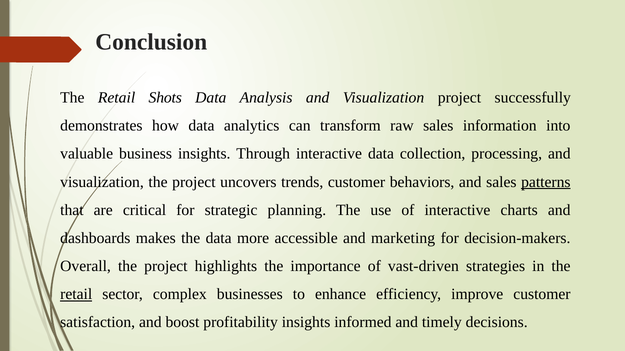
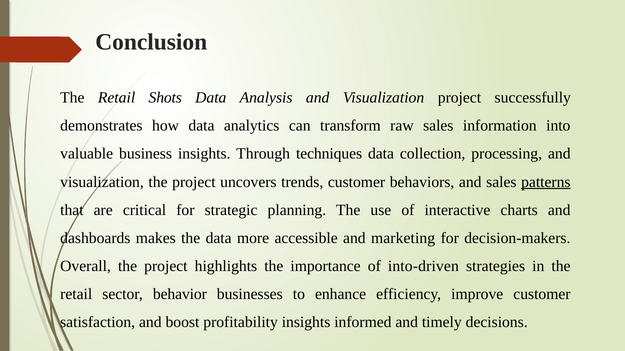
Through interactive: interactive -> techniques
vast-driven: vast-driven -> into-driven
retail at (76, 295) underline: present -> none
complex: complex -> behavior
